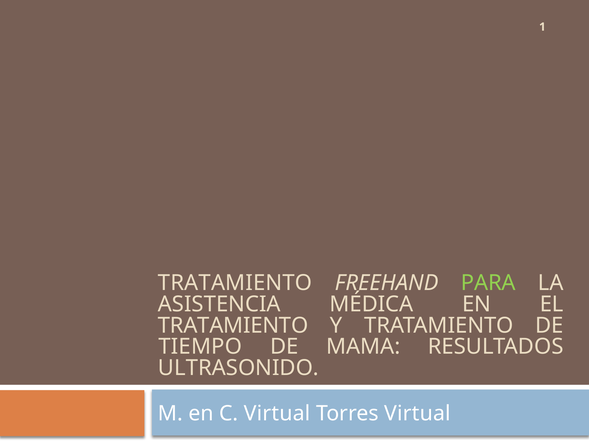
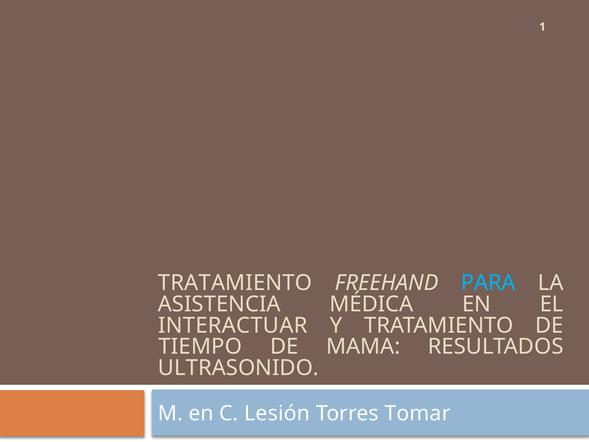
PARA colour: light green -> light blue
TRATAMIENTO at (233, 325): TRATAMIENTO -> INTERACTUAR
C Virtual: Virtual -> Lesión
Torres Virtual: Virtual -> Tomar
